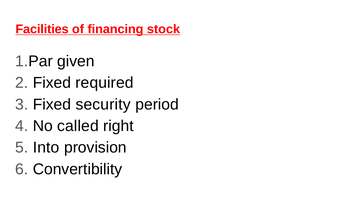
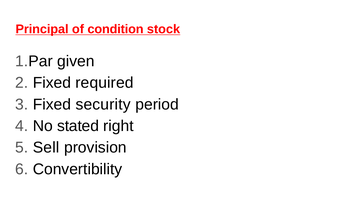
Facilities: Facilities -> Principal
financing: financing -> condition
called: called -> stated
Into: Into -> Sell
